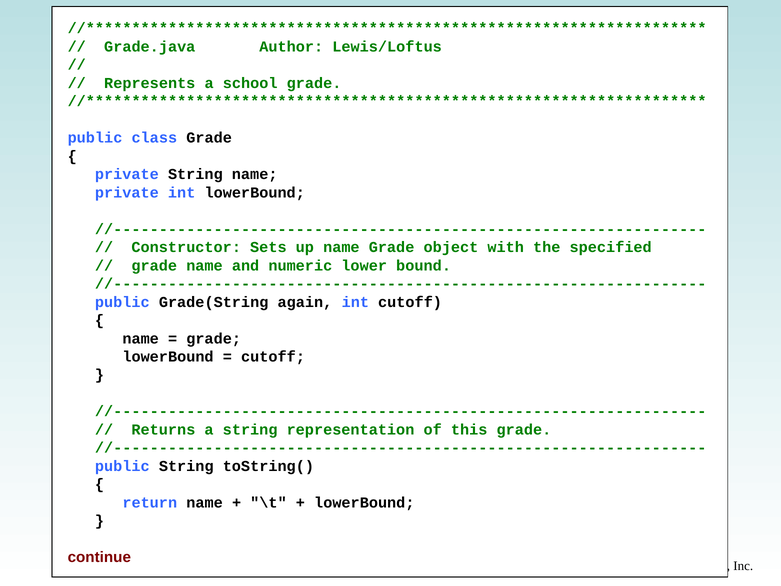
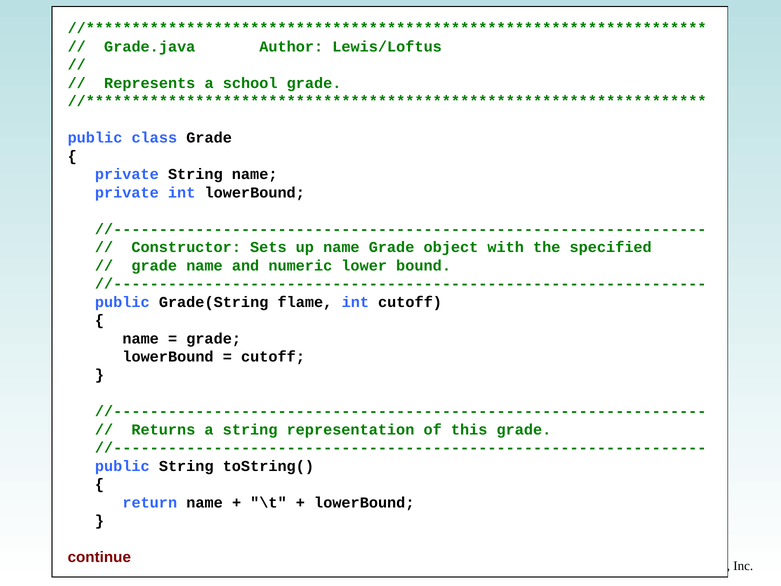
again: again -> flame
